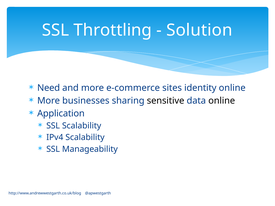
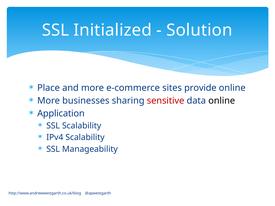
Throttling: Throttling -> Initialized
Need: Need -> Place
identity: identity -> provide
sensitive colour: black -> red
